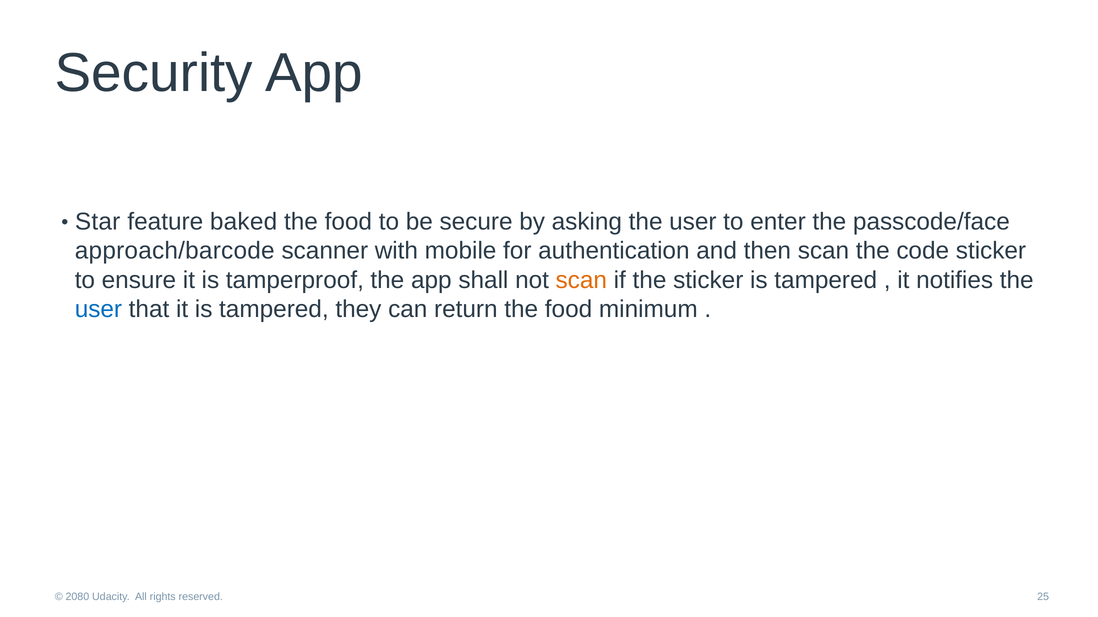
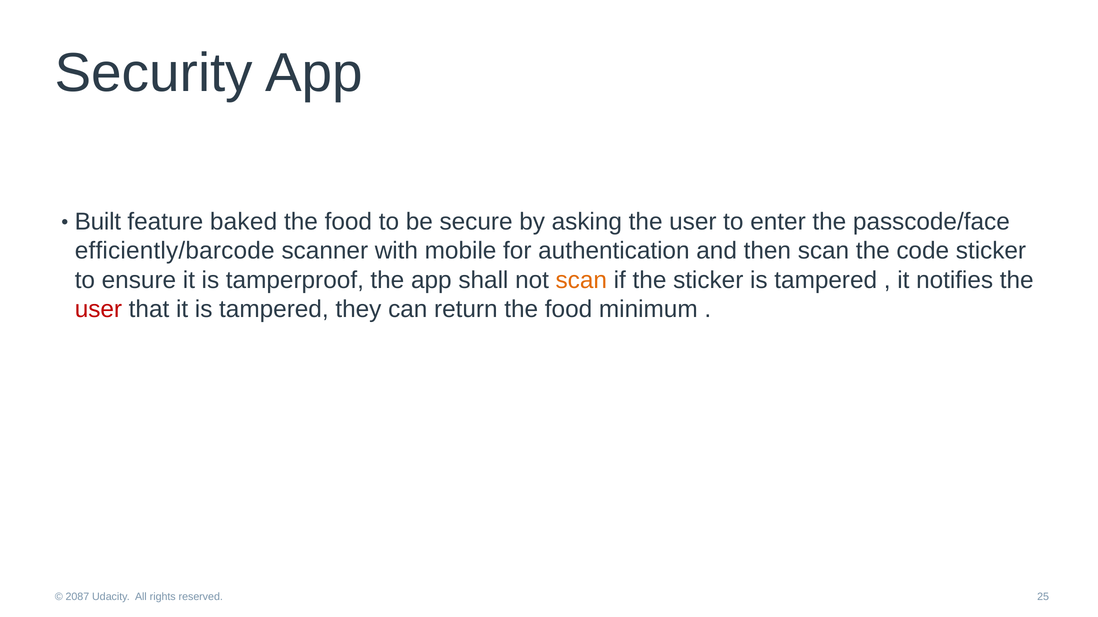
Star: Star -> Built
approach/barcode: approach/barcode -> efficiently/barcode
user at (98, 310) colour: blue -> red
2080: 2080 -> 2087
